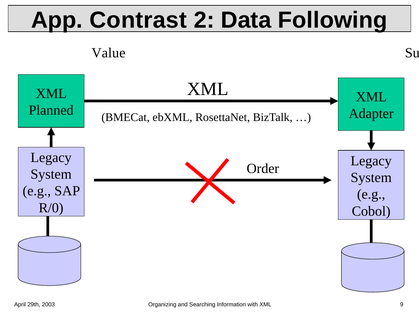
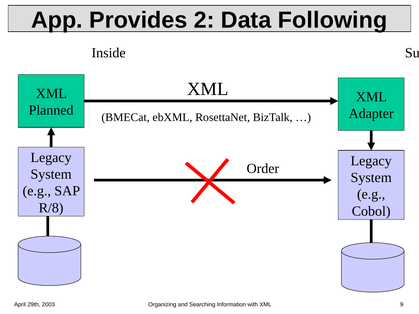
Contrast: Contrast -> Provides
Value: Value -> Inside
R/0: R/0 -> R/8
